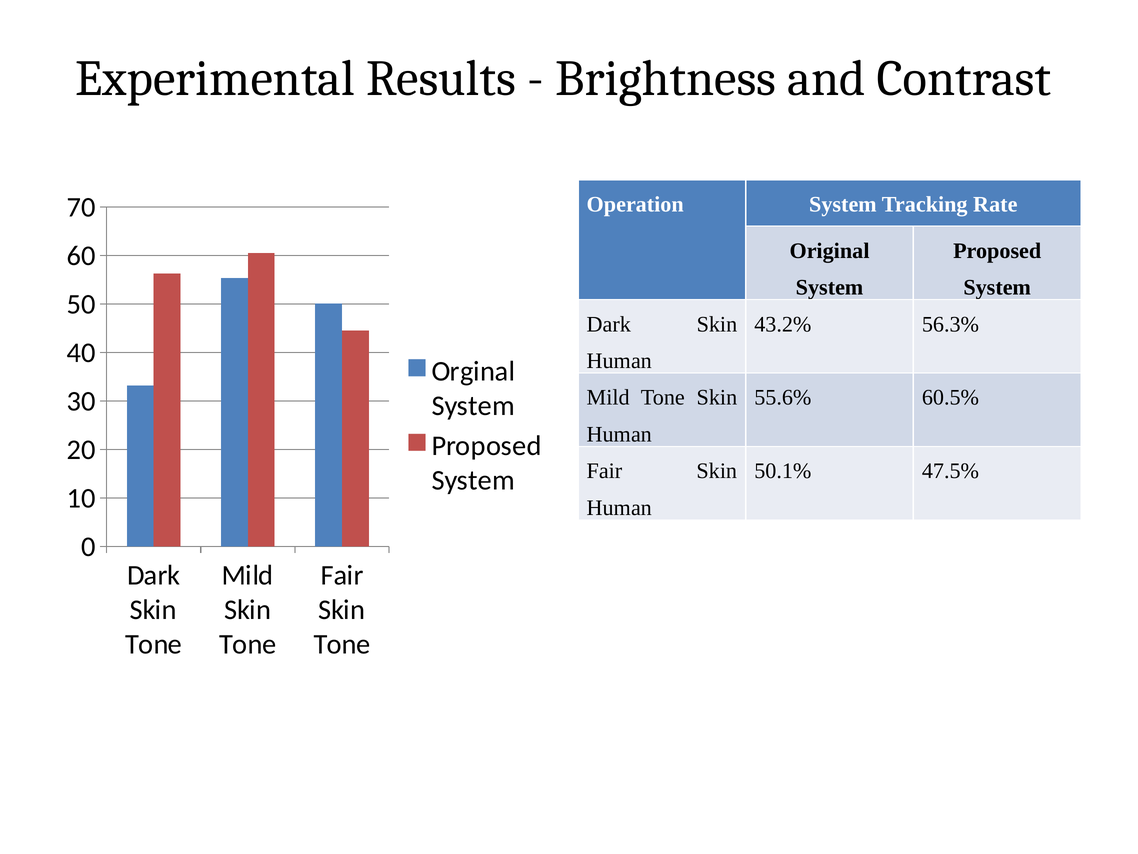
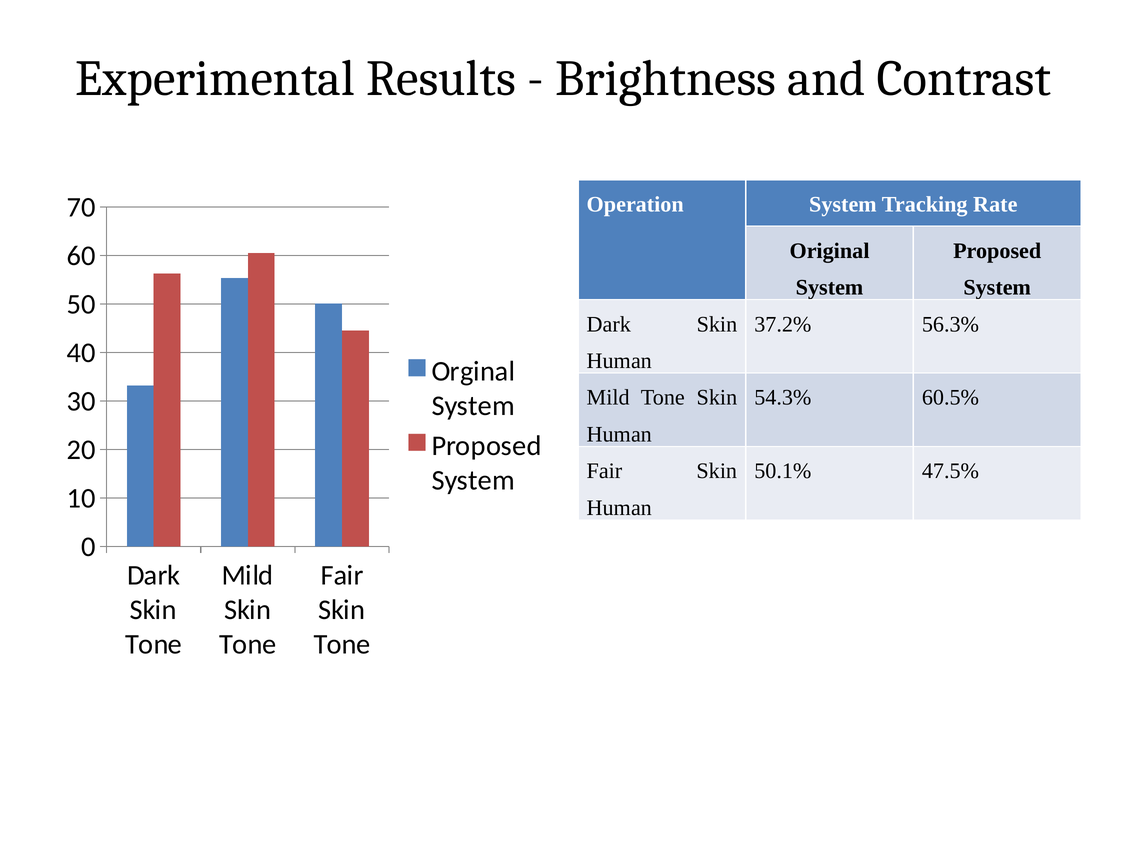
43.2%: 43.2% -> 37.2%
55.6%: 55.6% -> 54.3%
